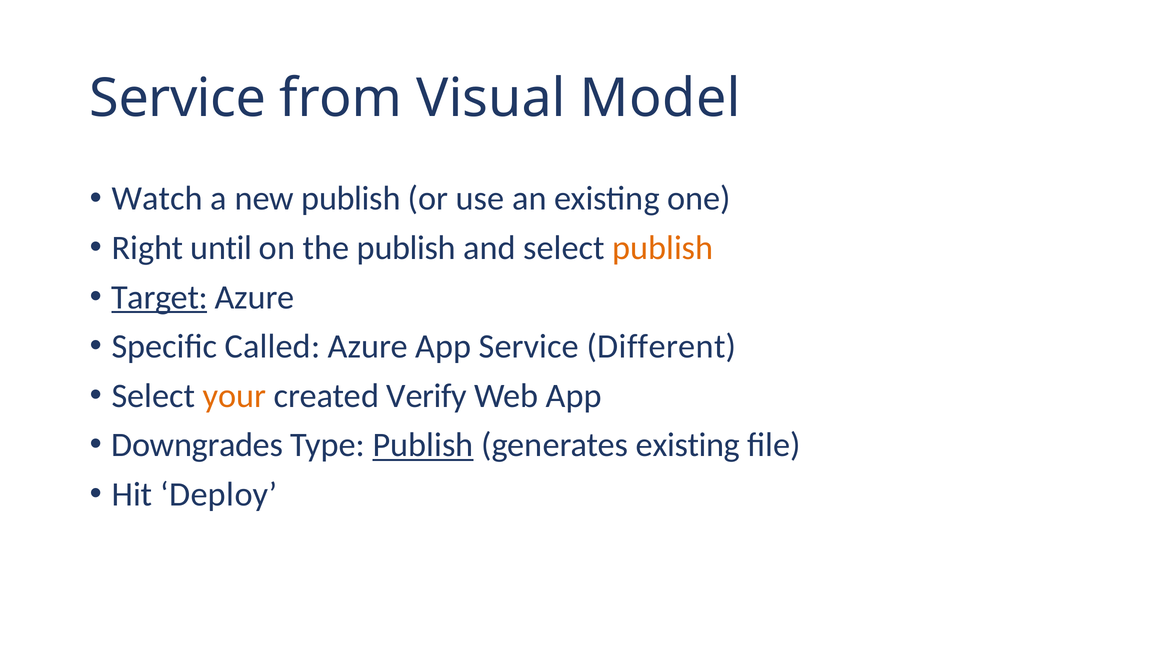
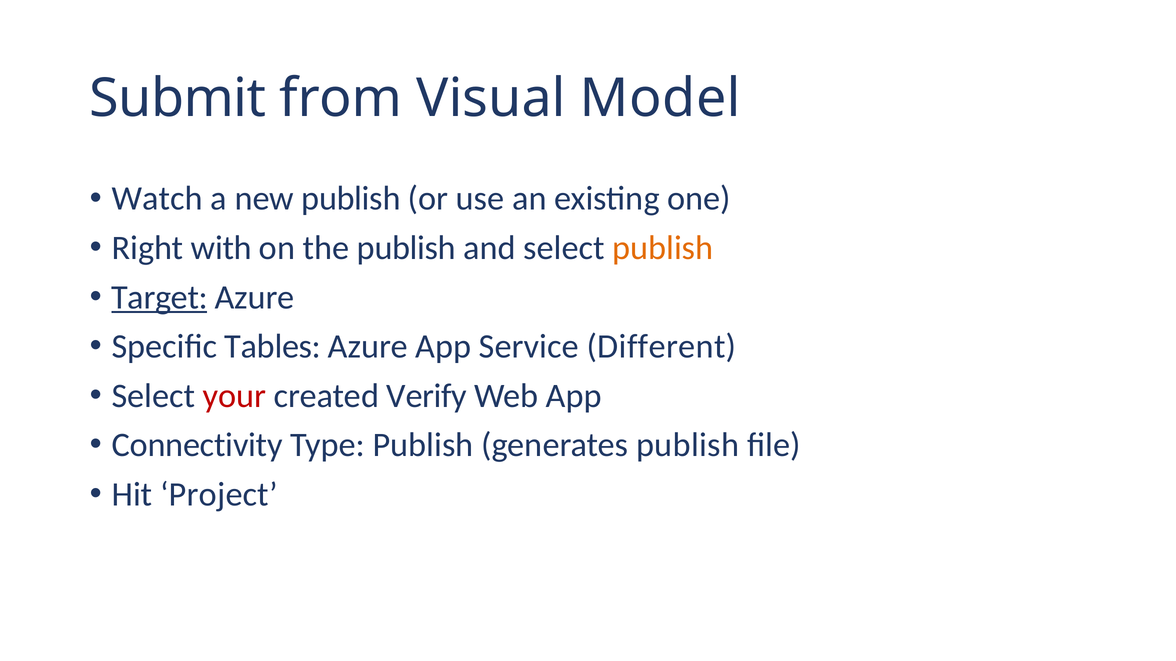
Service at (178, 99): Service -> Submit
until: until -> with
Called: Called -> Tables
your colour: orange -> red
Downgrades: Downgrades -> Connectivity
Publish at (423, 445) underline: present -> none
generates existing: existing -> publish
Deploy: Deploy -> Project
